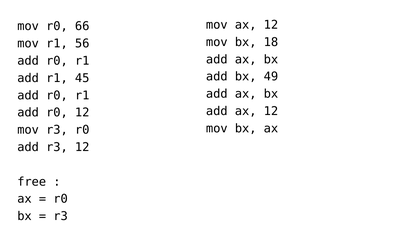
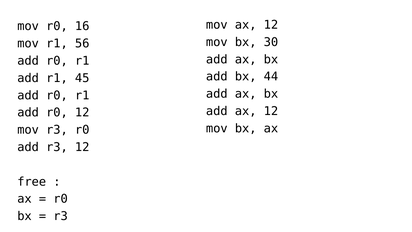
66: 66 -> 16
18: 18 -> 30
49: 49 -> 44
